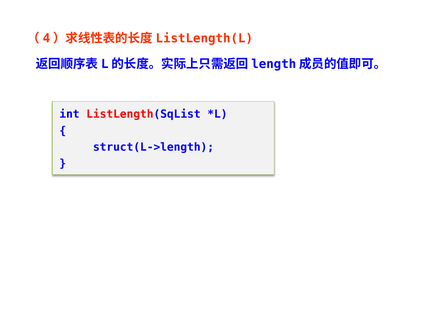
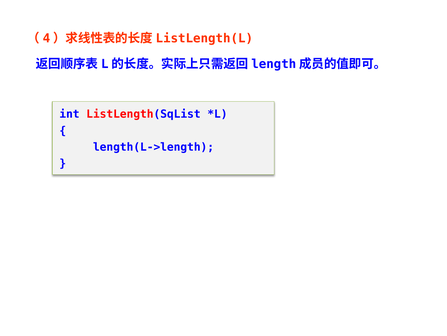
struct(L->length: struct(L->length -> length(L->length
